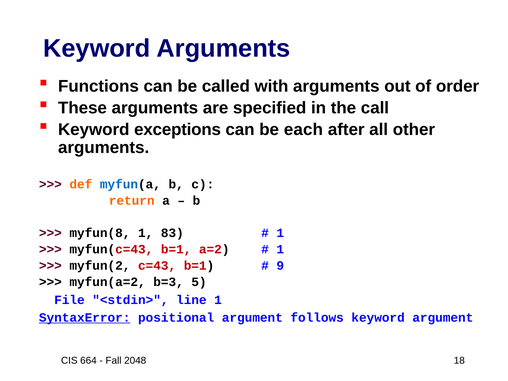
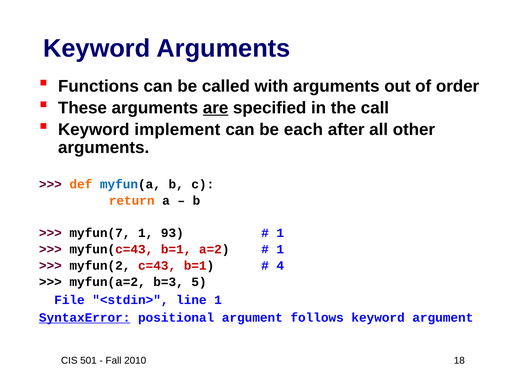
are underline: none -> present
exceptions: exceptions -> implement
myfun(8: myfun(8 -> myfun(7
83: 83 -> 93
9: 9 -> 4
664: 664 -> 501
2048: 2048 -> 2010
